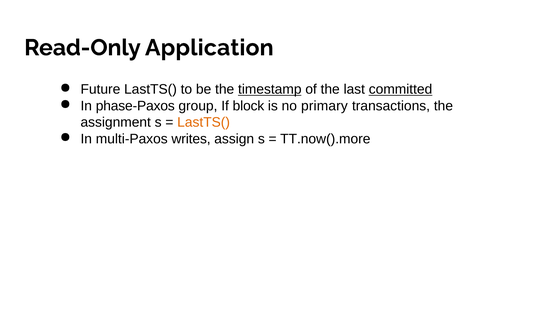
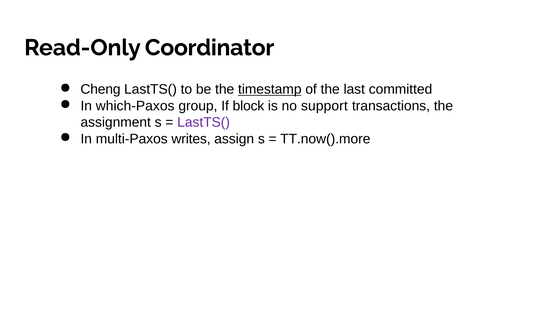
Application: Application -> Coordinator
Future: Future -> Cheng
committed underline: present -> none
phase-Paxos: phase-Paxos -> which-Paxos
primary: primary -> support
LastTS( at (204, 122) colour: orange -> purple
